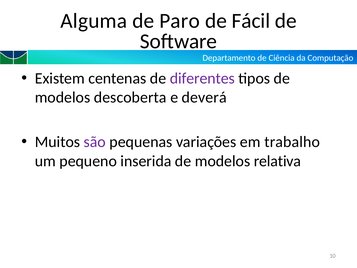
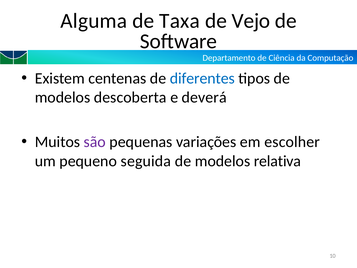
Paro: Paro -> Taxa
Fácil: Fácil -> Vejo
diferentes colour: purple -> blue
trabalho: trabalho -> escolher
inserida: inserida -> seguida
